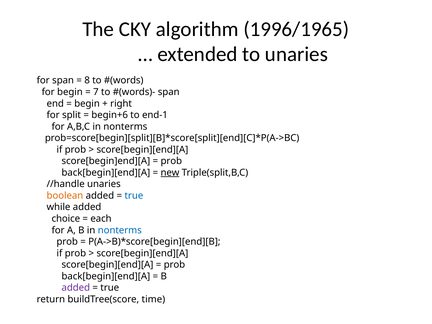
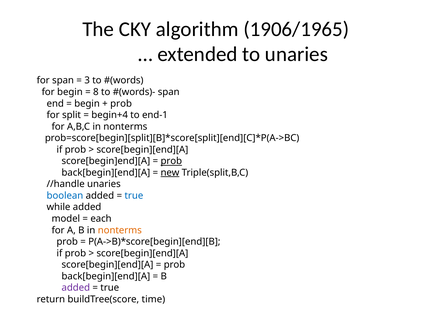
1996/1965: 1996/1965 -> 1906/1965
8: 8 -> 3
7: 7 -> 8
right at (121, 104): right -> prob
begin+6: begin+6 -> begin+4
prob at (171, 161) underline: none -> present
boolean colour: orange -> blue
choice: choice -> model
nonterms at (120, 230) colour: blue -> orange
